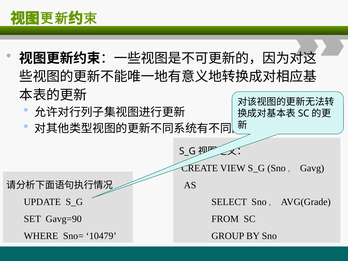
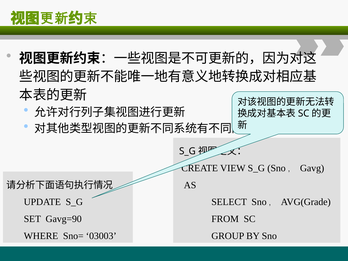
10479: 10479 -> 03003
